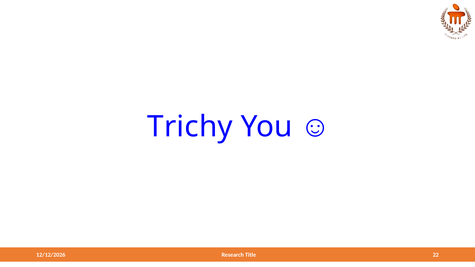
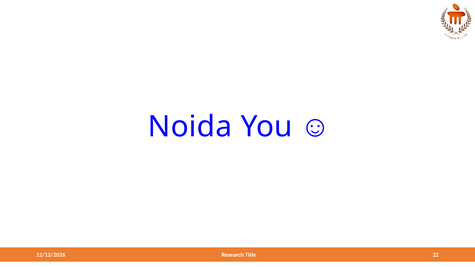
Trichy: Trichy -> Noida
